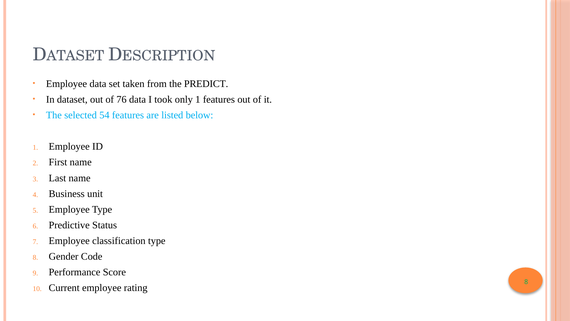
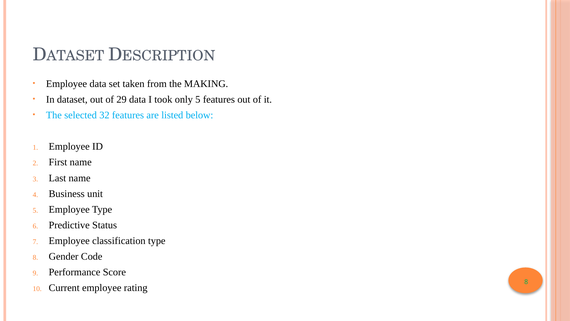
PREDICT: PREDICT -> MAKING
76: 76 -> 29
only 1: 1 -> 5
54: 54 -> 32
